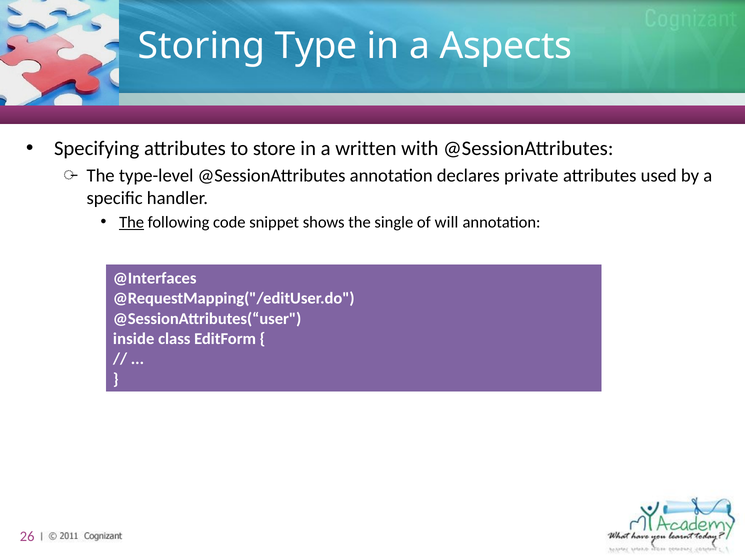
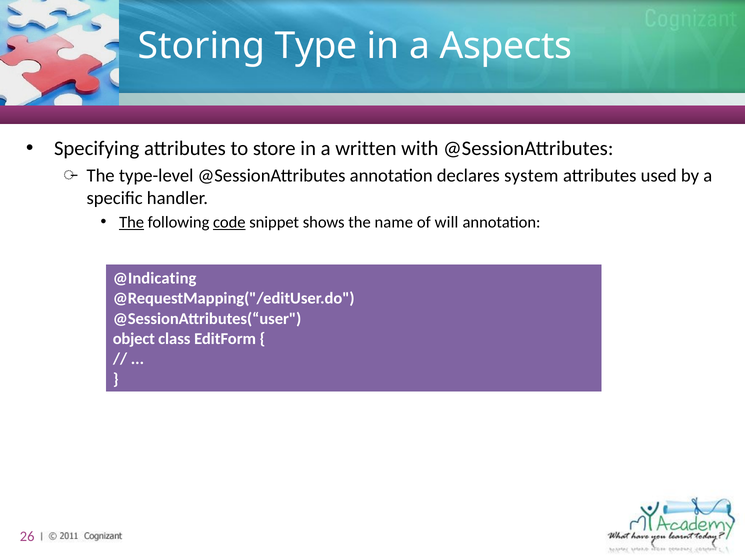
private: private -> system
code underline: none -> present
single: single -> name
@Interfaces: @Interfaces -> @Indicating
inside: inside -> object
